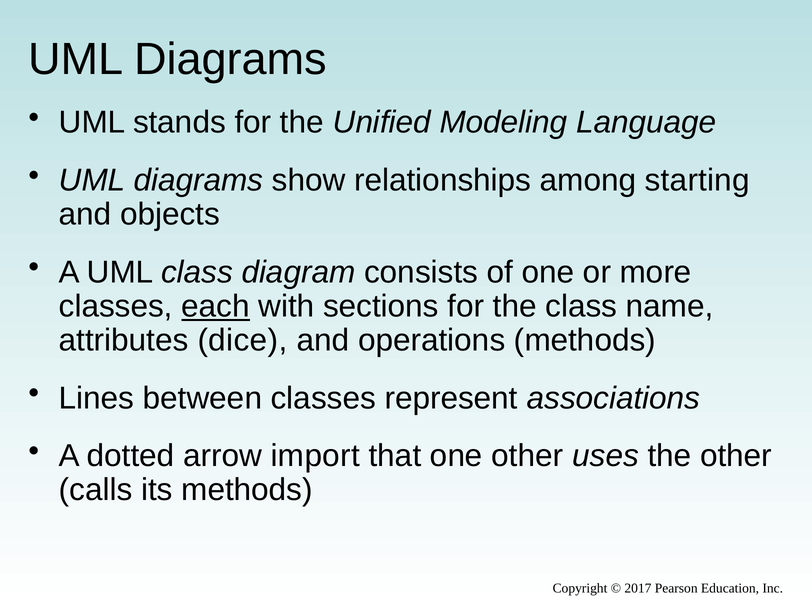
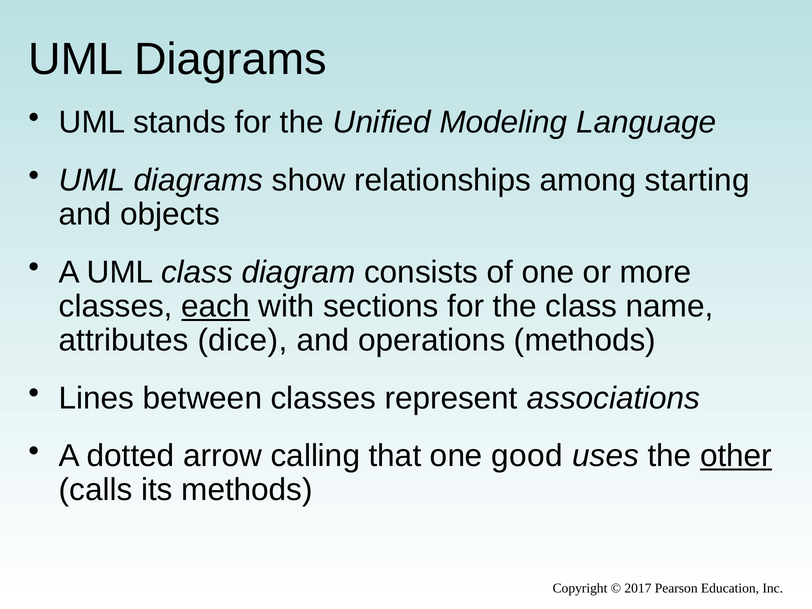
import: import -> calling
one other: other -> good
other at (736, 456) underline: none -> present
